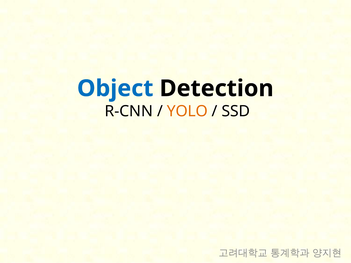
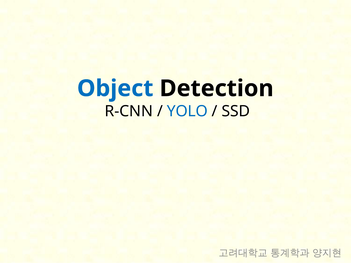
YOLO colour: orange -> blue
